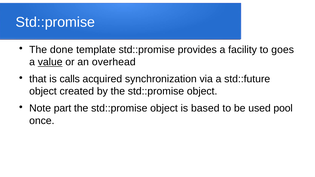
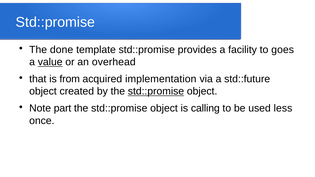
calls: calls -> from
synchronization: synchronization -> implementation
std::promise at (156, 91) underline: none -> present
based: based -> calling
pool: pool -> less
